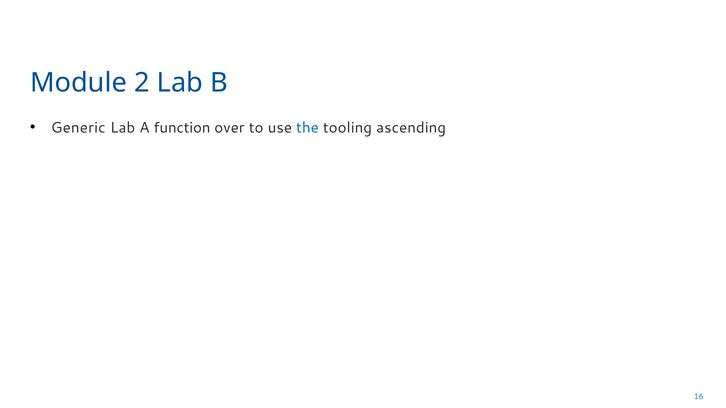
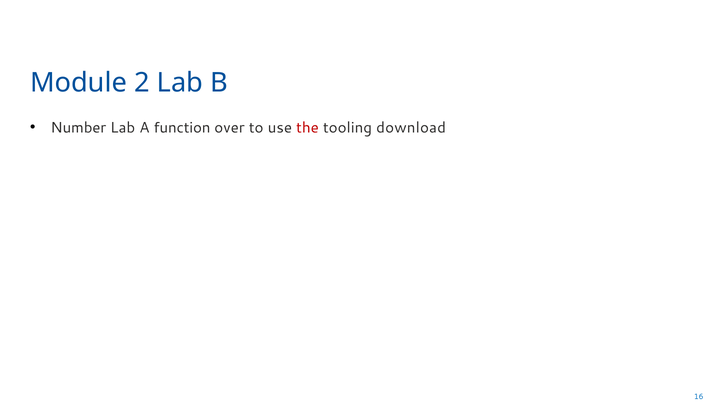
Generic: Generic -> Number
the colour: blue -> red
ascending: ascending -> download
